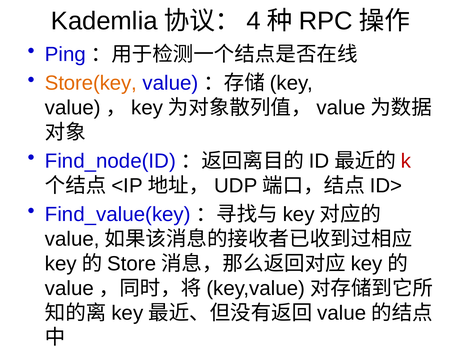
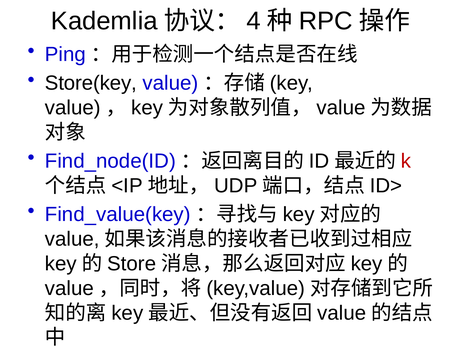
Store(key colour: orange -> black
